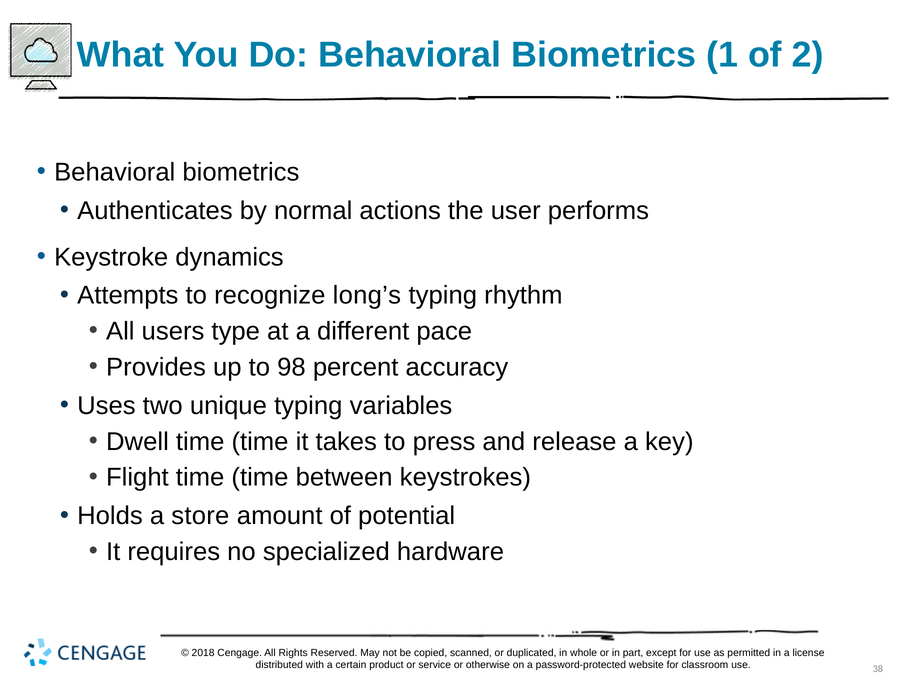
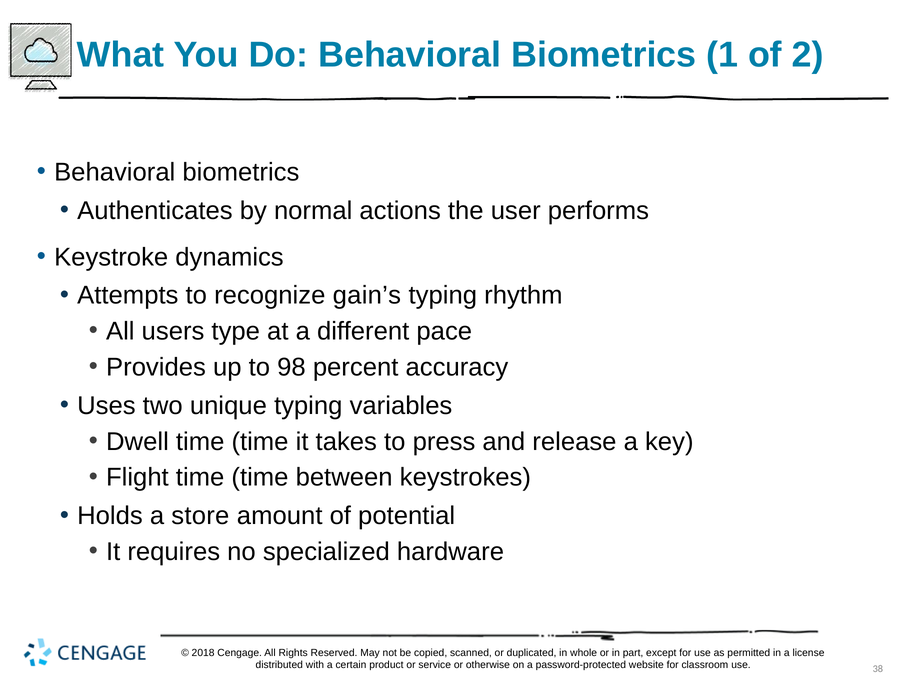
long’s: long’s -> gain’s
